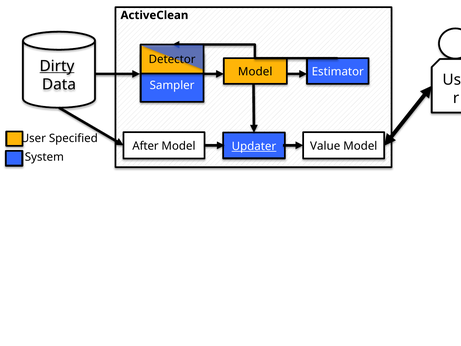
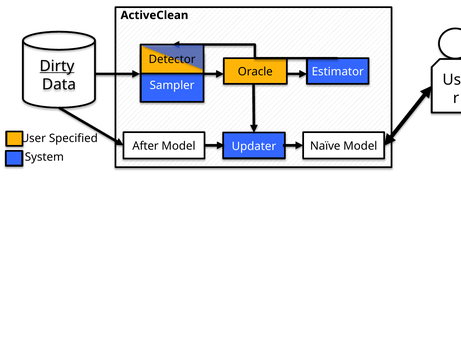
Model at (255, 72): Model -> Oracle
Value: Value -> Naïve
Updater underline: present -> none
